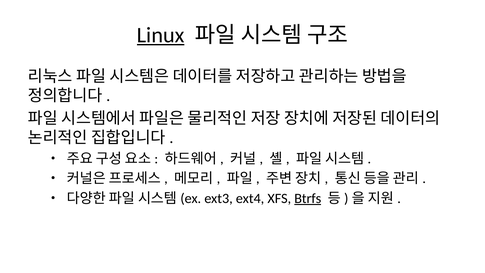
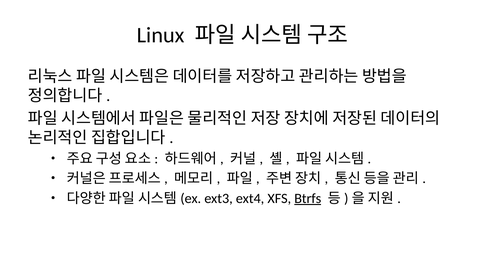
Linux underline: present -> none
